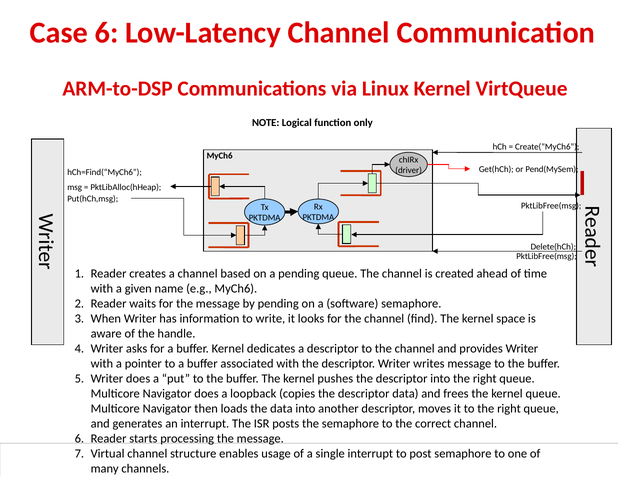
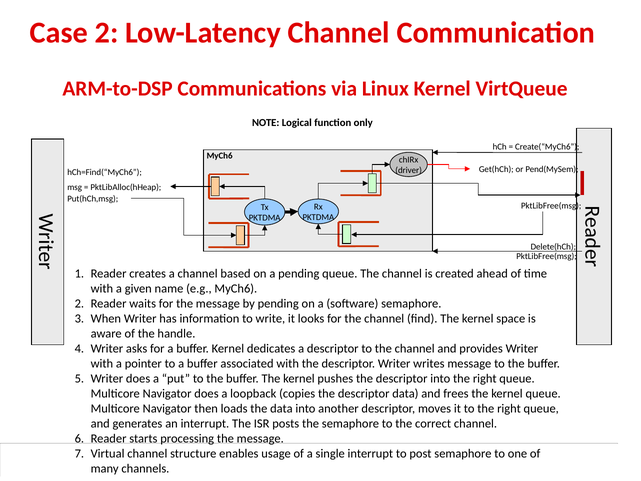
Case 6: 6 -> 2
